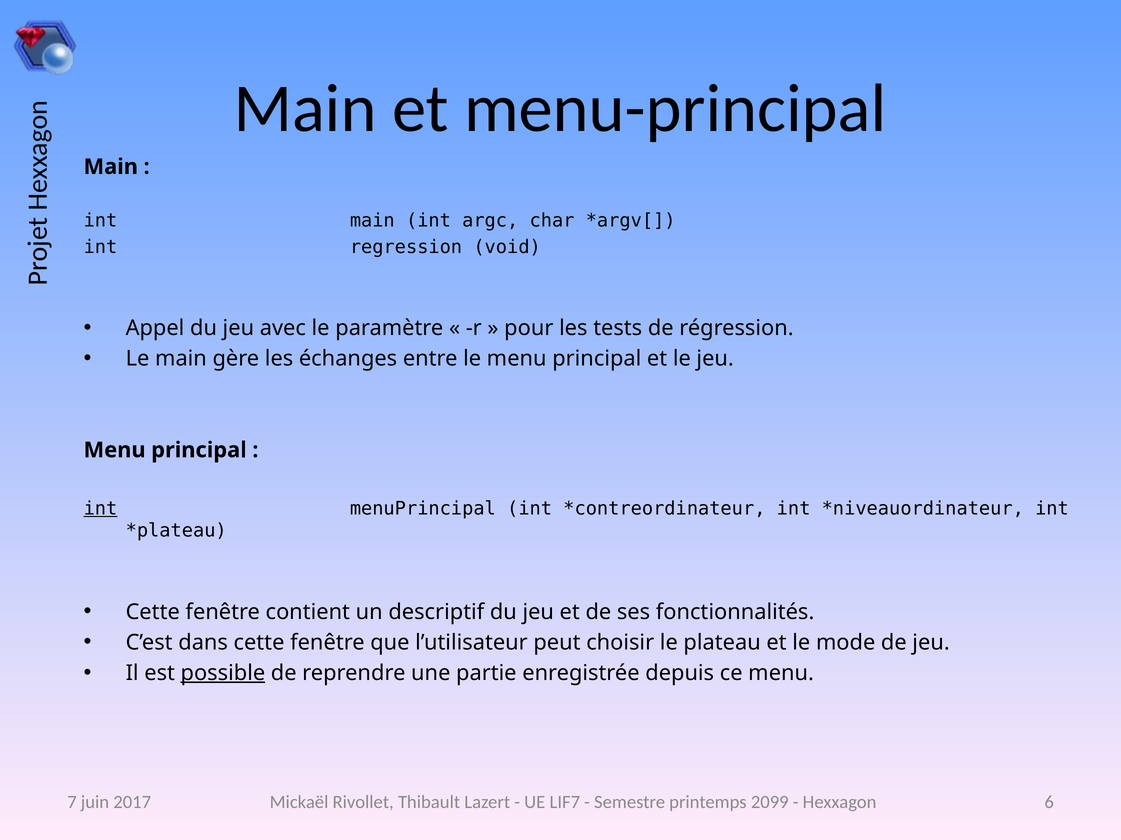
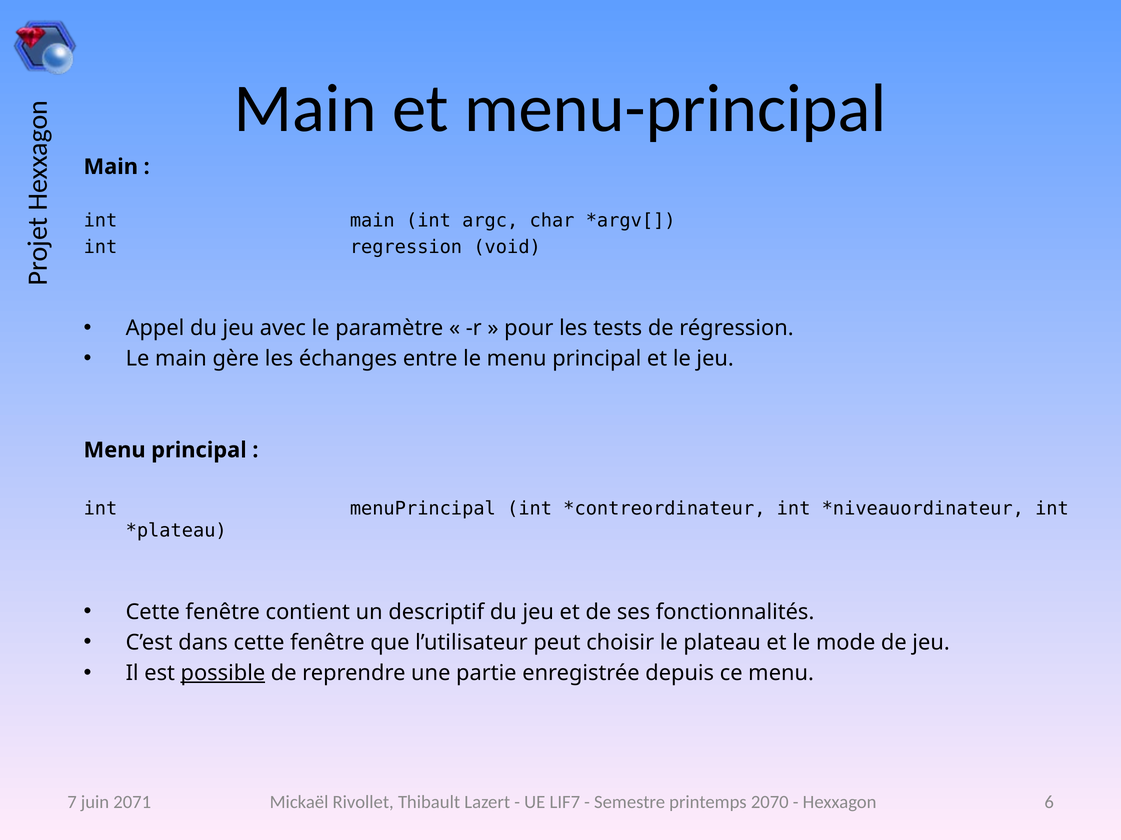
int at (100, 509) underline: present -> none
2099: 2099 -> 2070
2017: 2017 -> 2071
